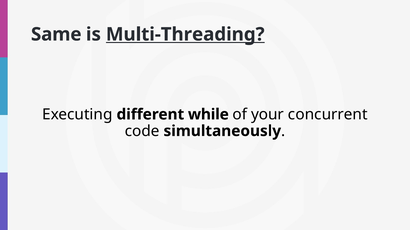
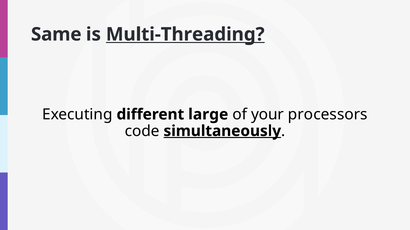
while: while -> large
concurrent: concurrent -> processors
simultaneously underline: none -> present
